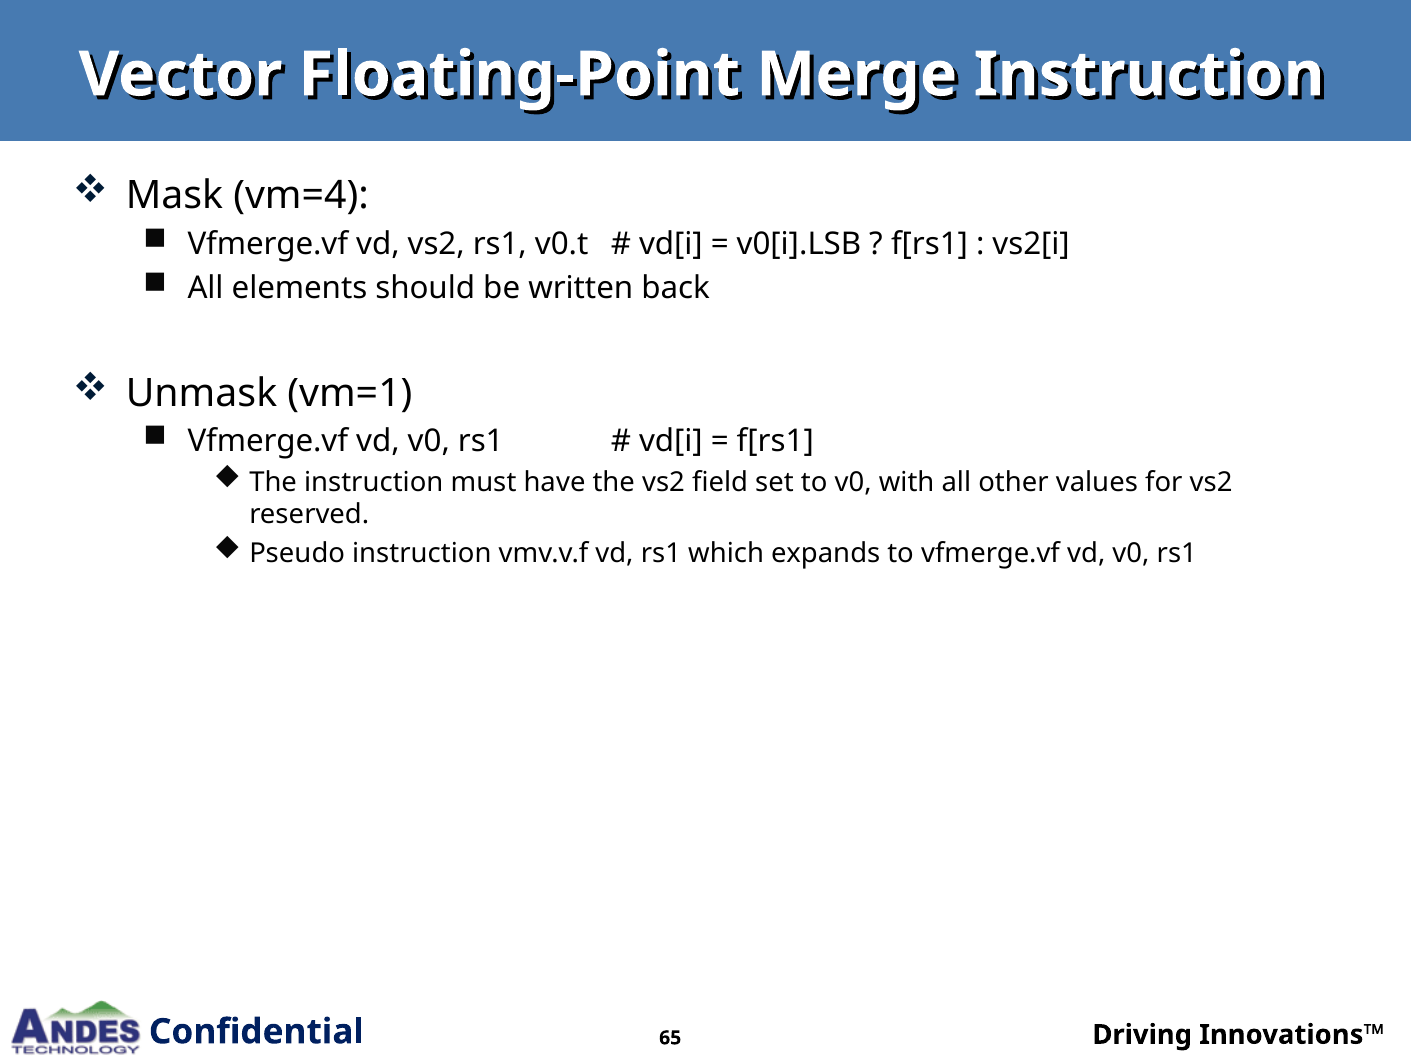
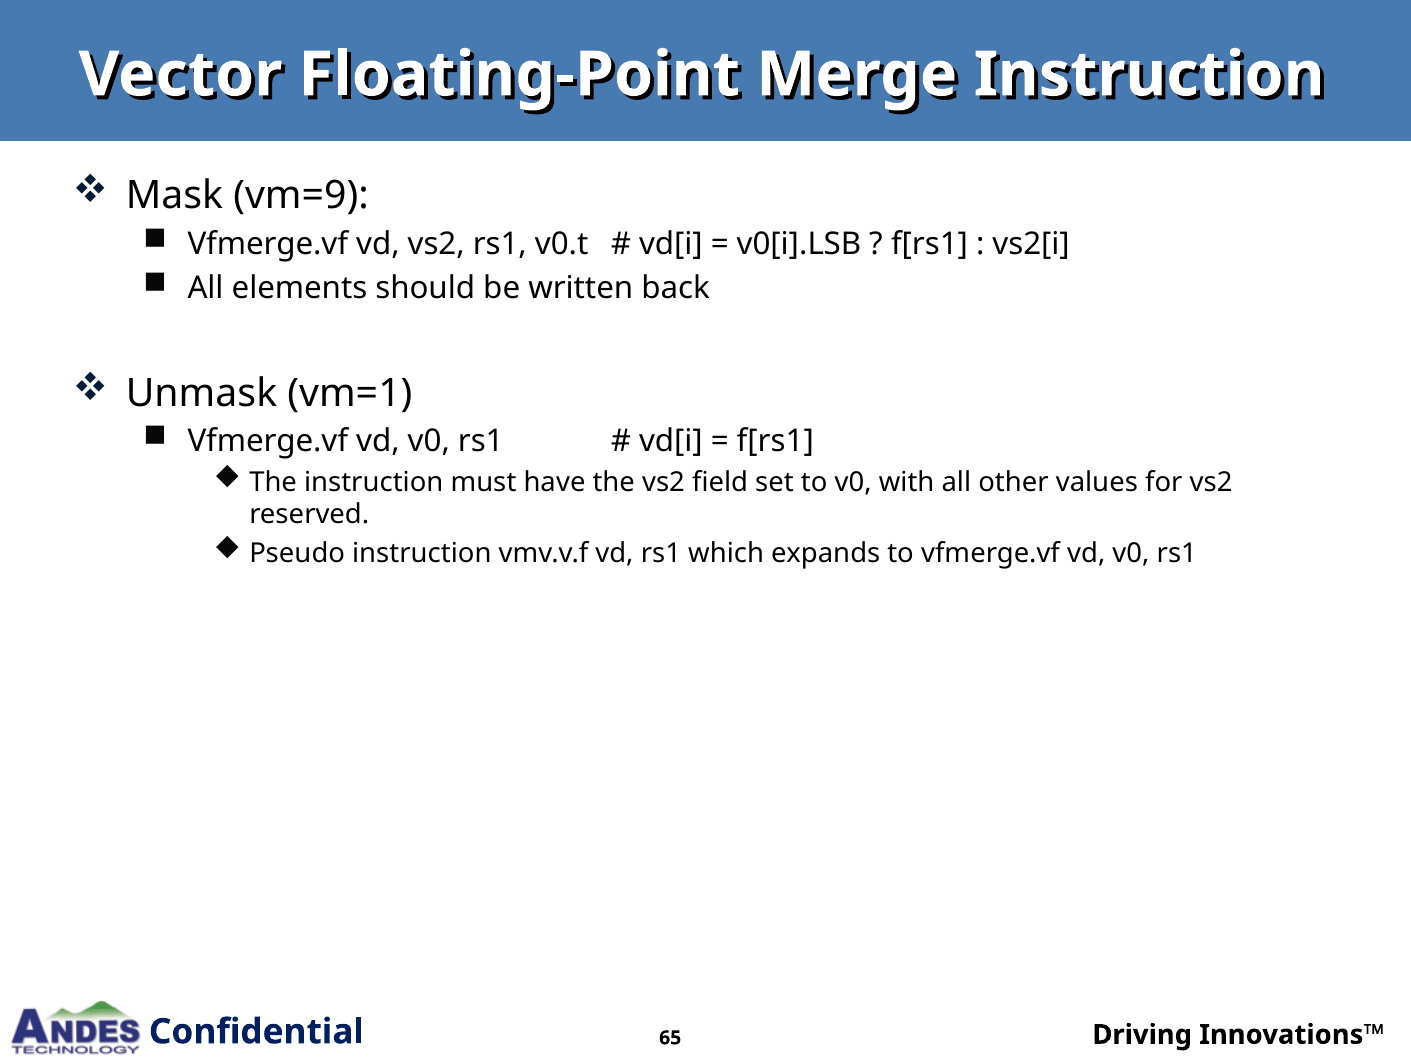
vm=4: vm=4 -> vm=9
